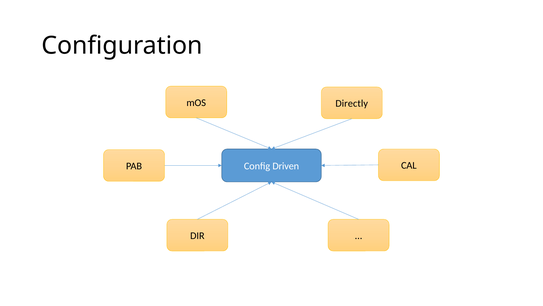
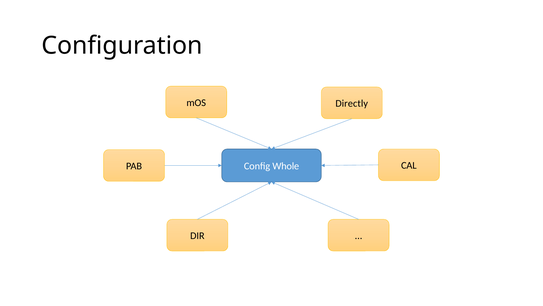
Driven: Driven -> Whole
